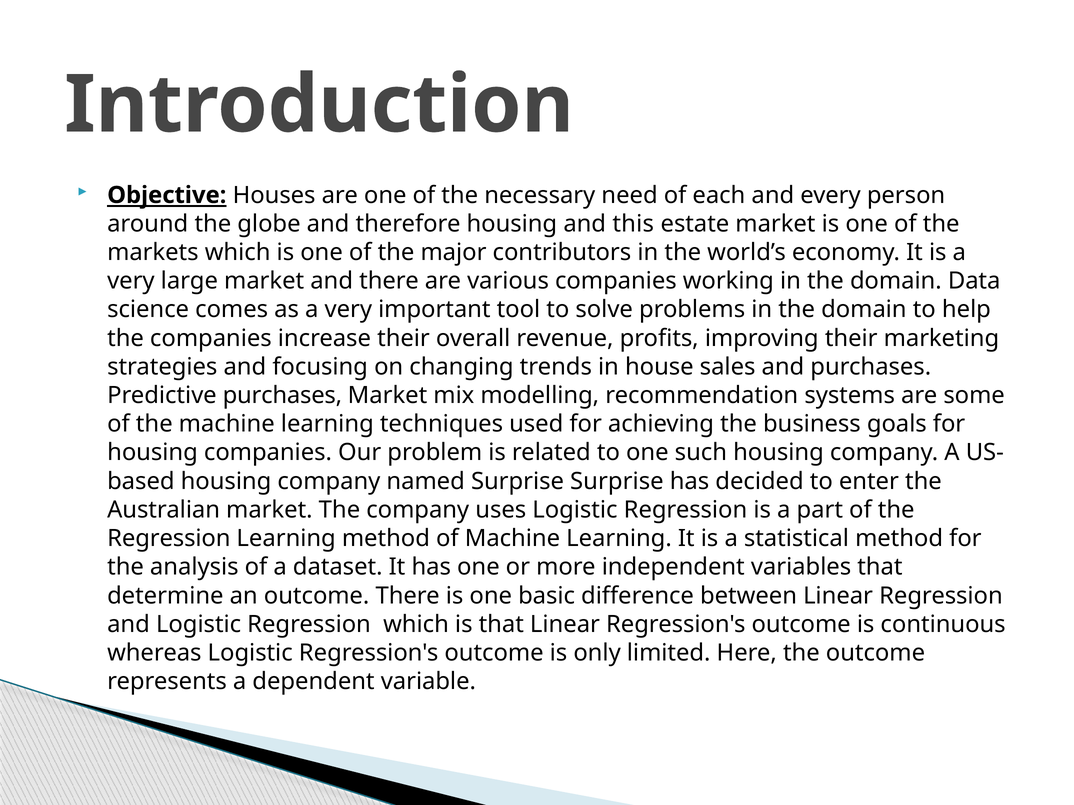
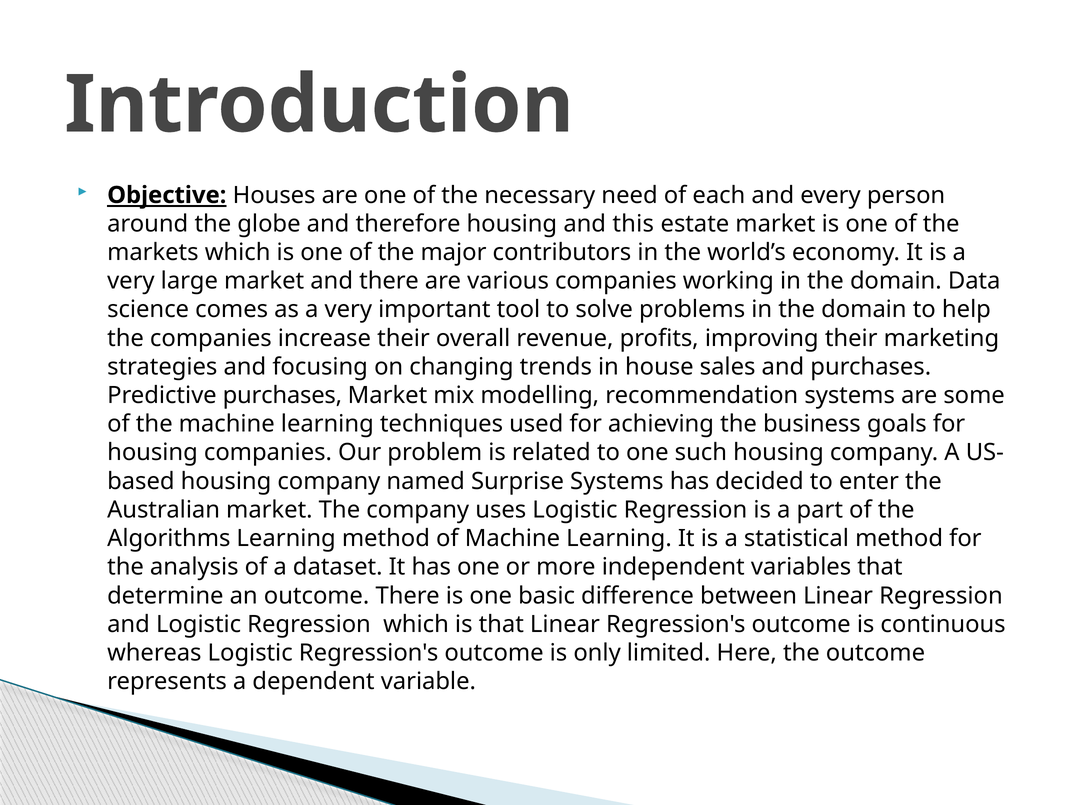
Surprise Surprise: Surprise -> Systems
Regression at (169, 539): Regression -> Algorithms
